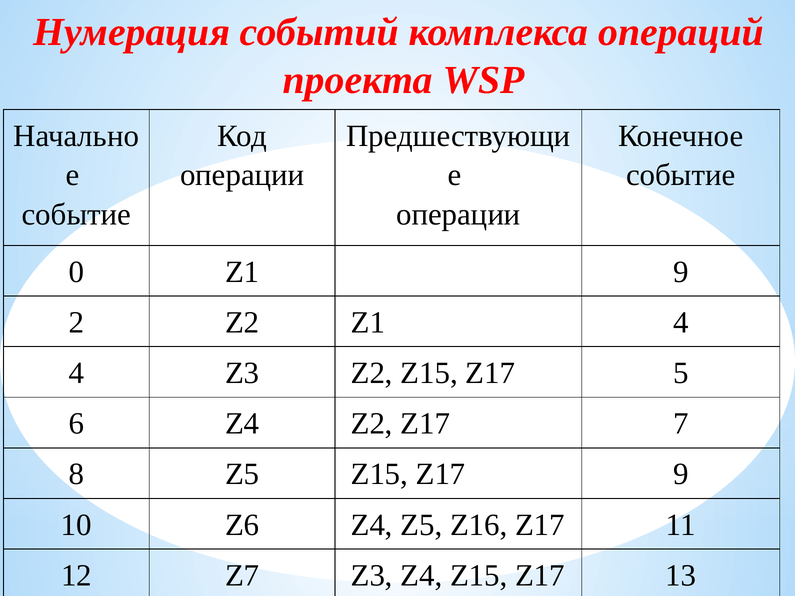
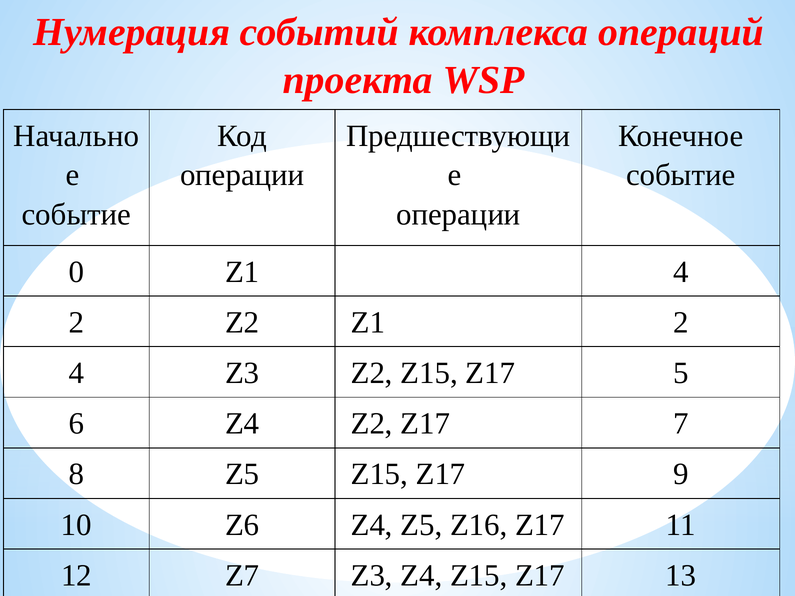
Z1 9: 9 -> 4
Z1 4: 4 -> 2
